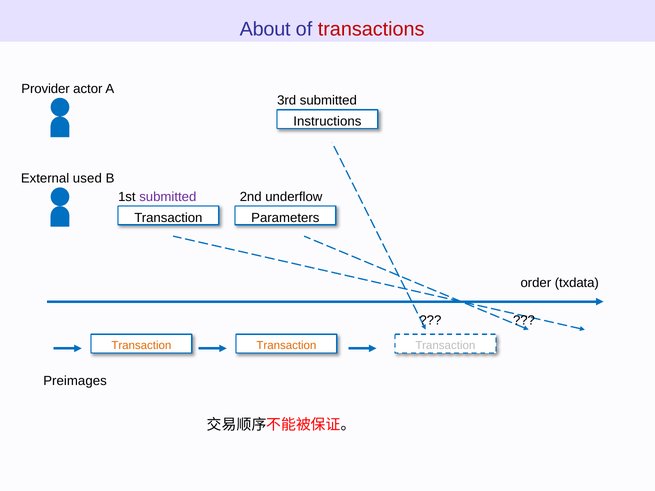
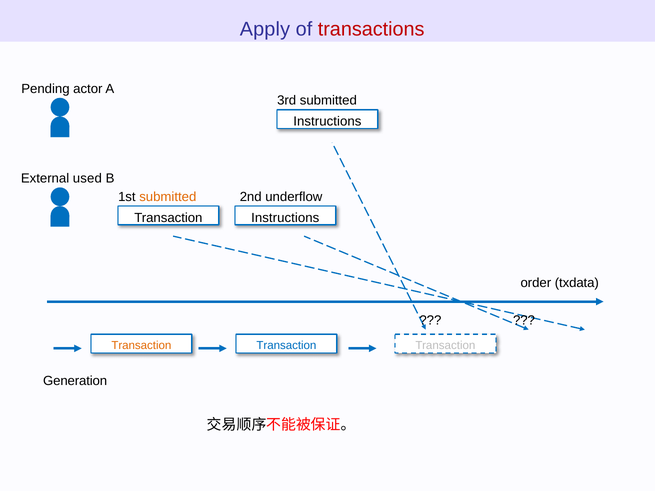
About: About -> Apply
Provider: Provider -> Pending
submitted at (168, 197) colour: purple -> orange
Transaction Parameters: Parameters -> Instructions
Transaction at (286, 346) colour: orange -> blue
Preimages: Preimages -> Generation
